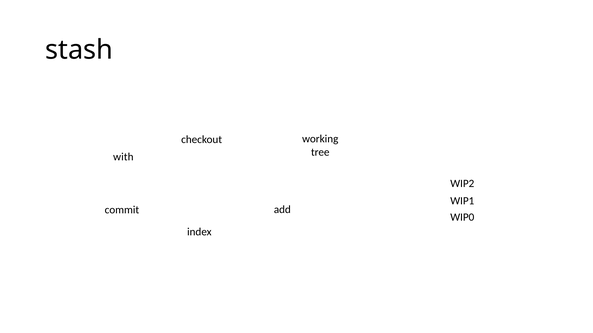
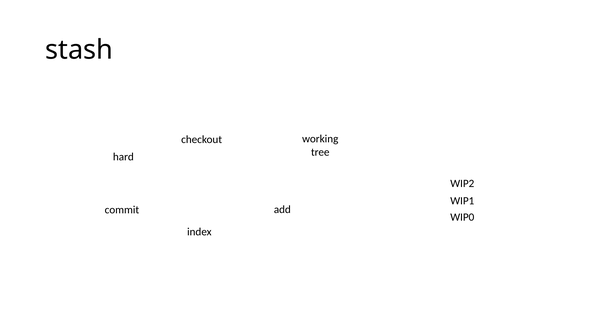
with: with -> hard
